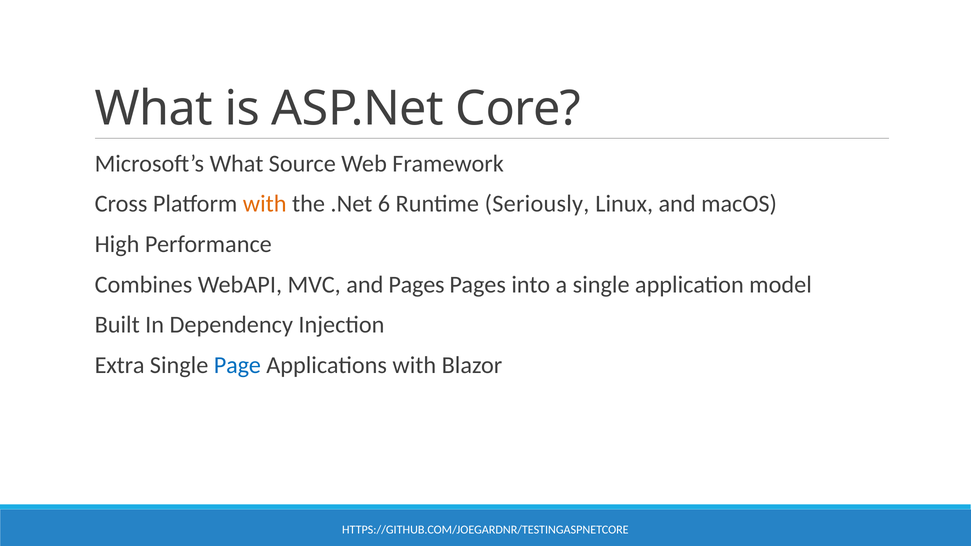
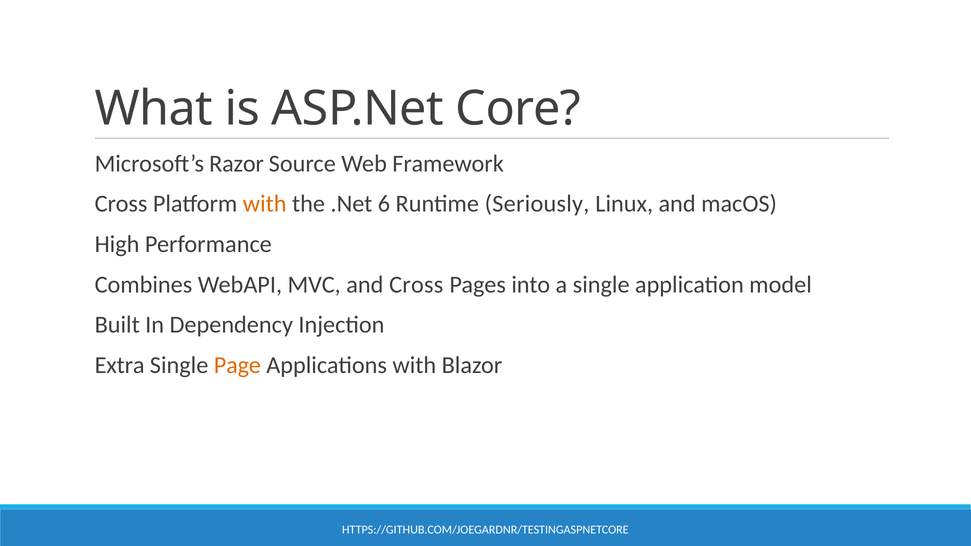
Microsoft’s What: What -> Razor
and Pages: Pages -> Cross
Page colour: blue -> orange
